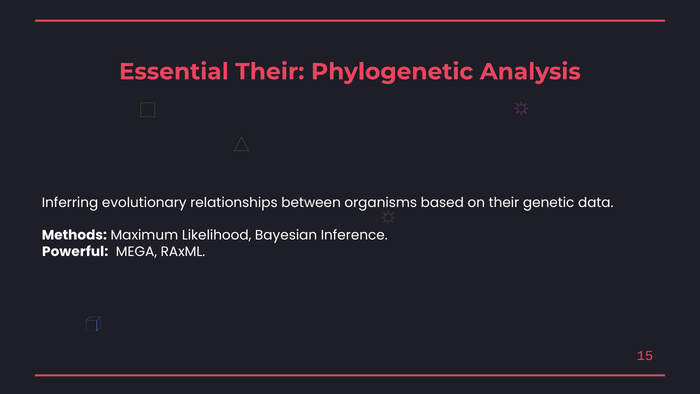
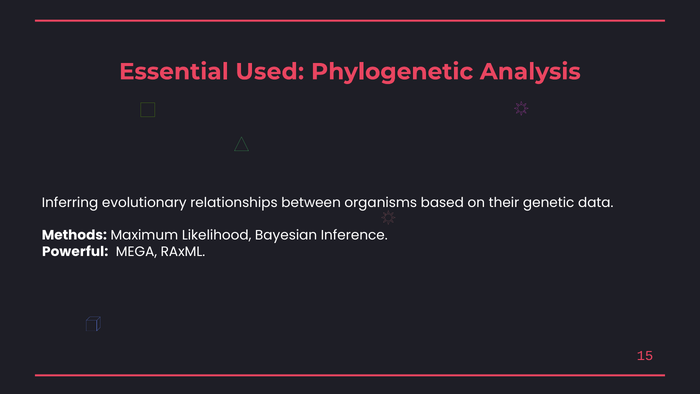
Essential Their: Their -> Used
